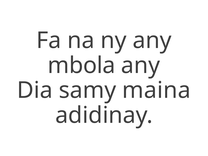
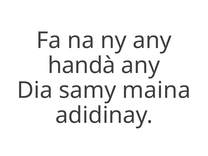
mbola: mbola -> handà
